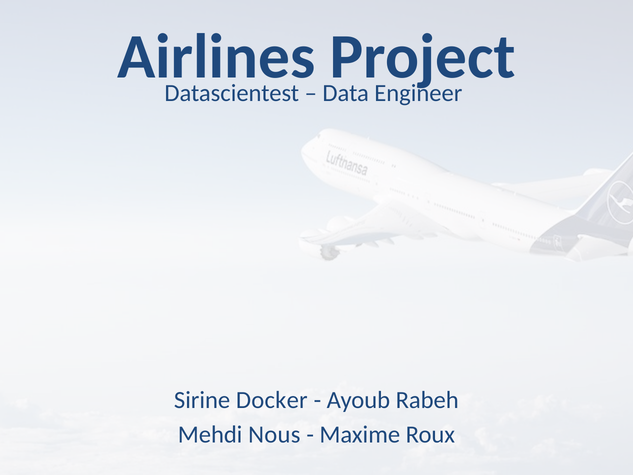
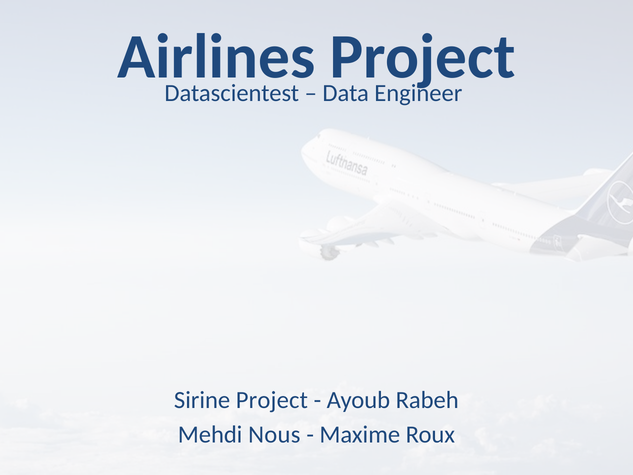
Sirine Docker: Docker -> Project
